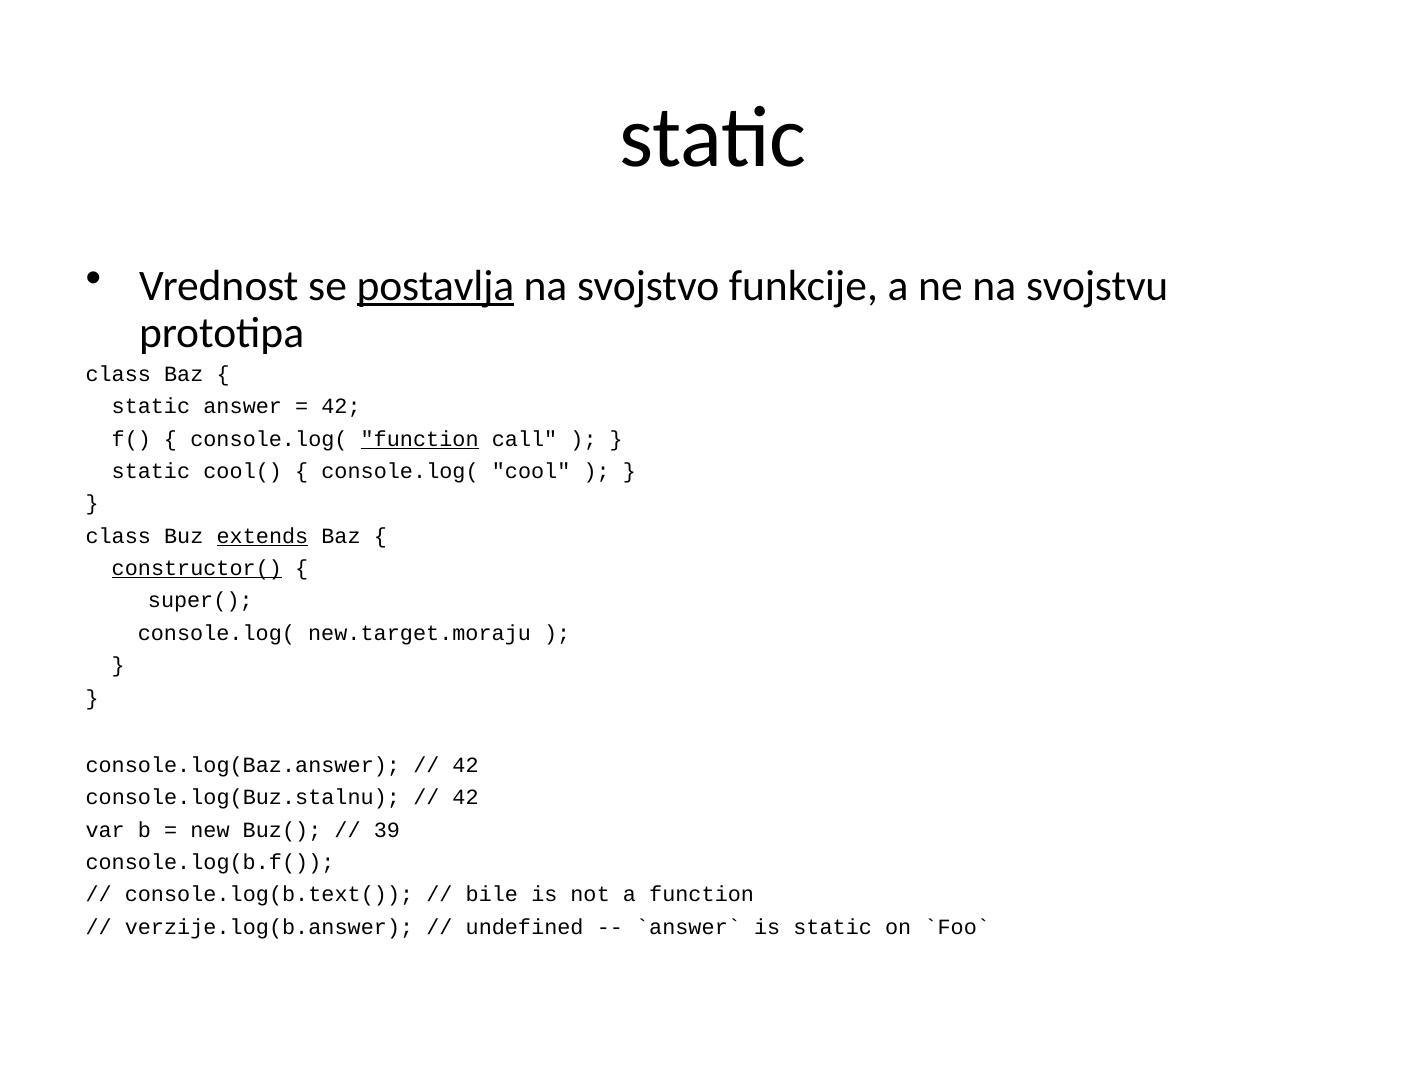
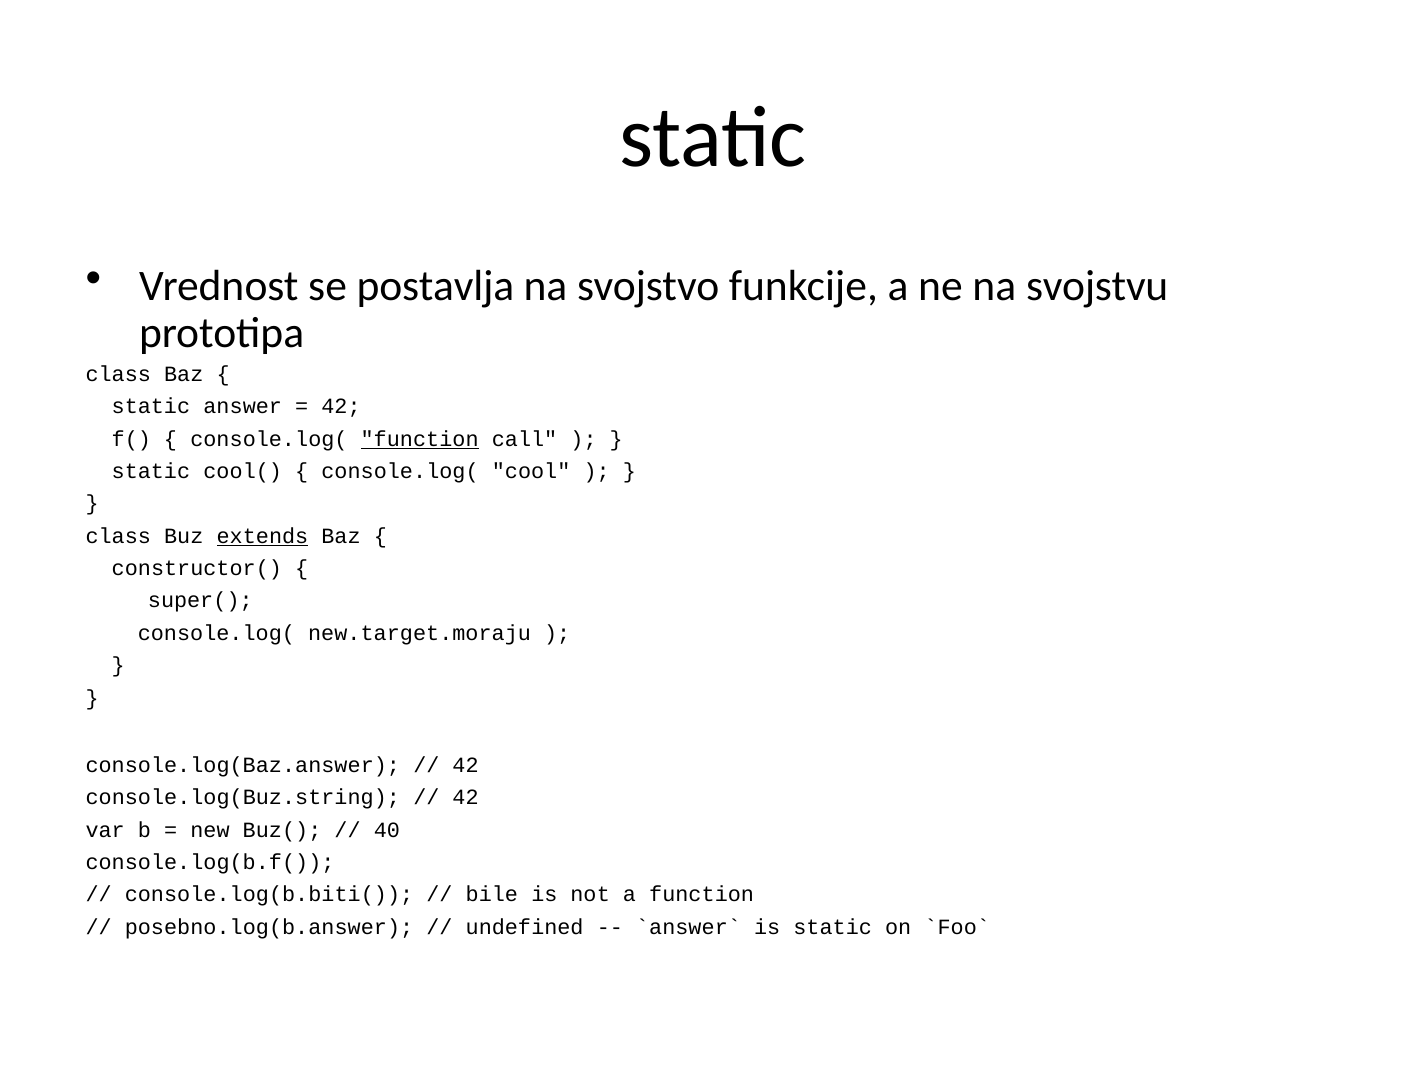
postavlja underline: present -> none
constructor( underline: present -> none
console.log(Buz.stalnu: console.log(Buz.stalnu -> console.log(Buz.string
39: 39 -> 40
console.log(b.text(: console.log(b.text( -> console.log(b.biti(
verzije.log(b.answer: verzije.log(b.answer -> posebno.log(b.answer
